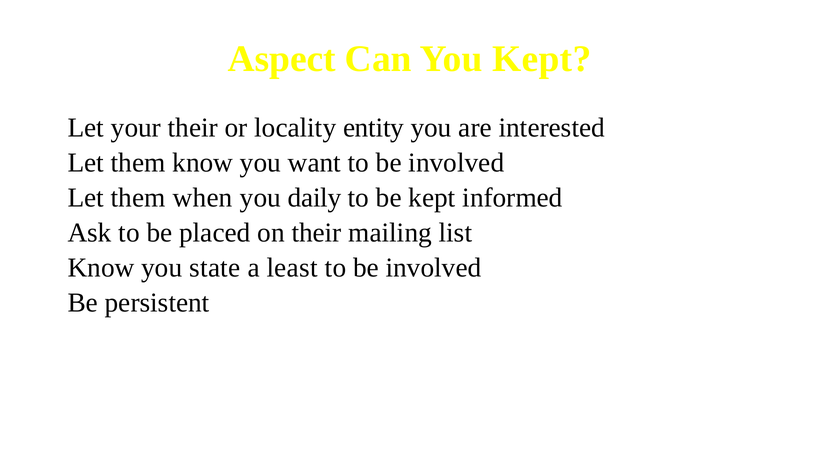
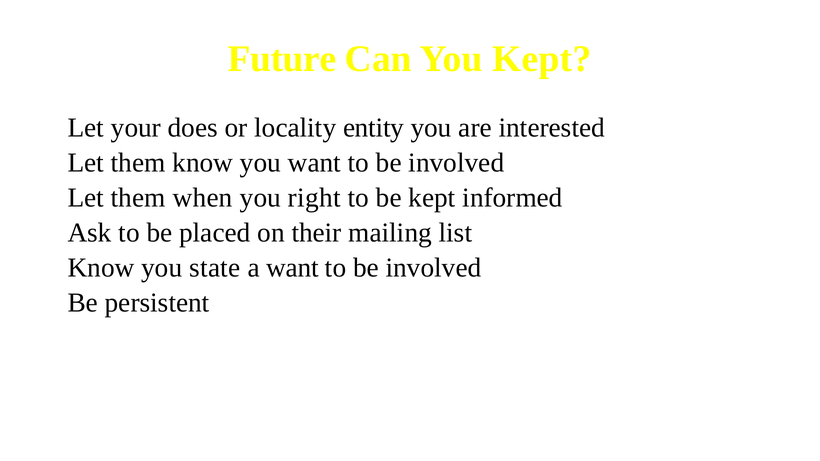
Aspect: Aspect -> Future
your their: their -> does
daily: daily -> right
a least: least -> want
